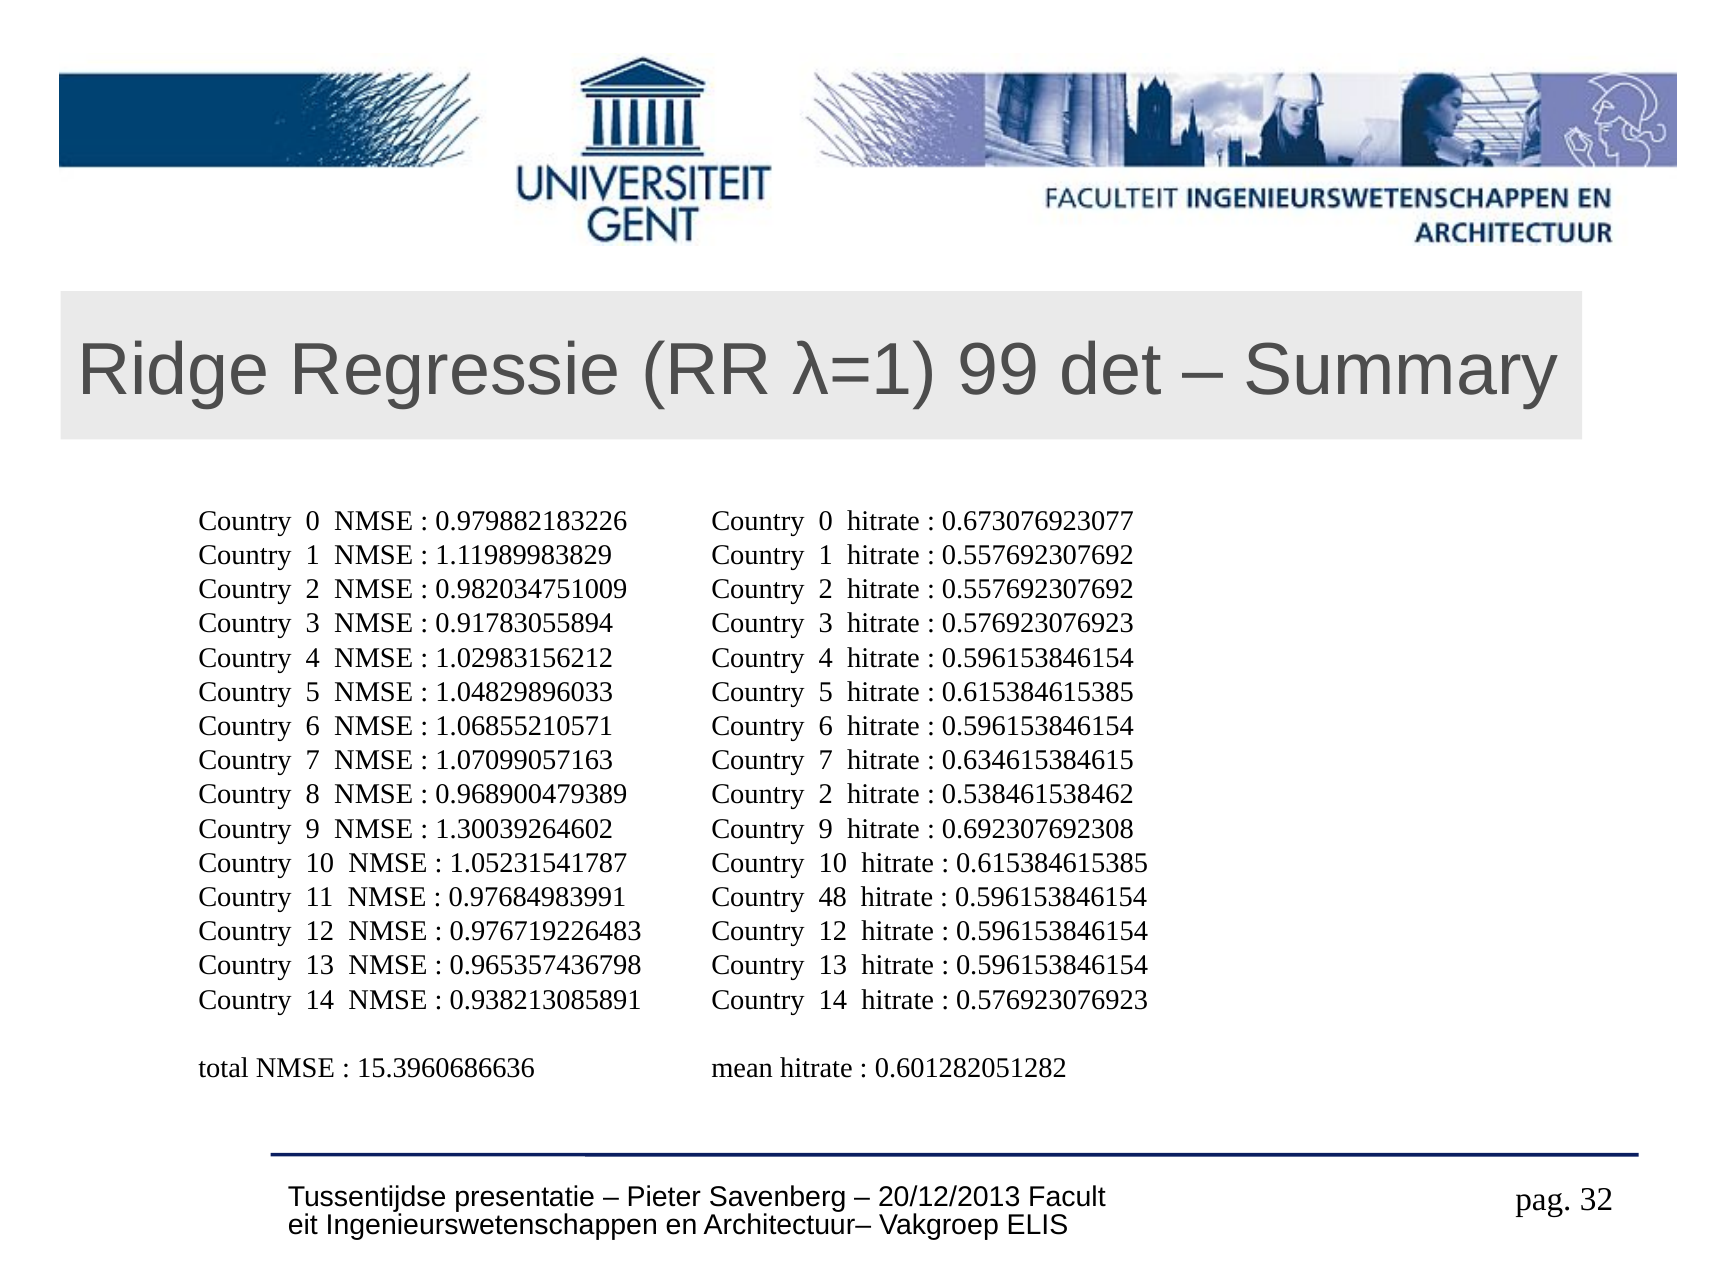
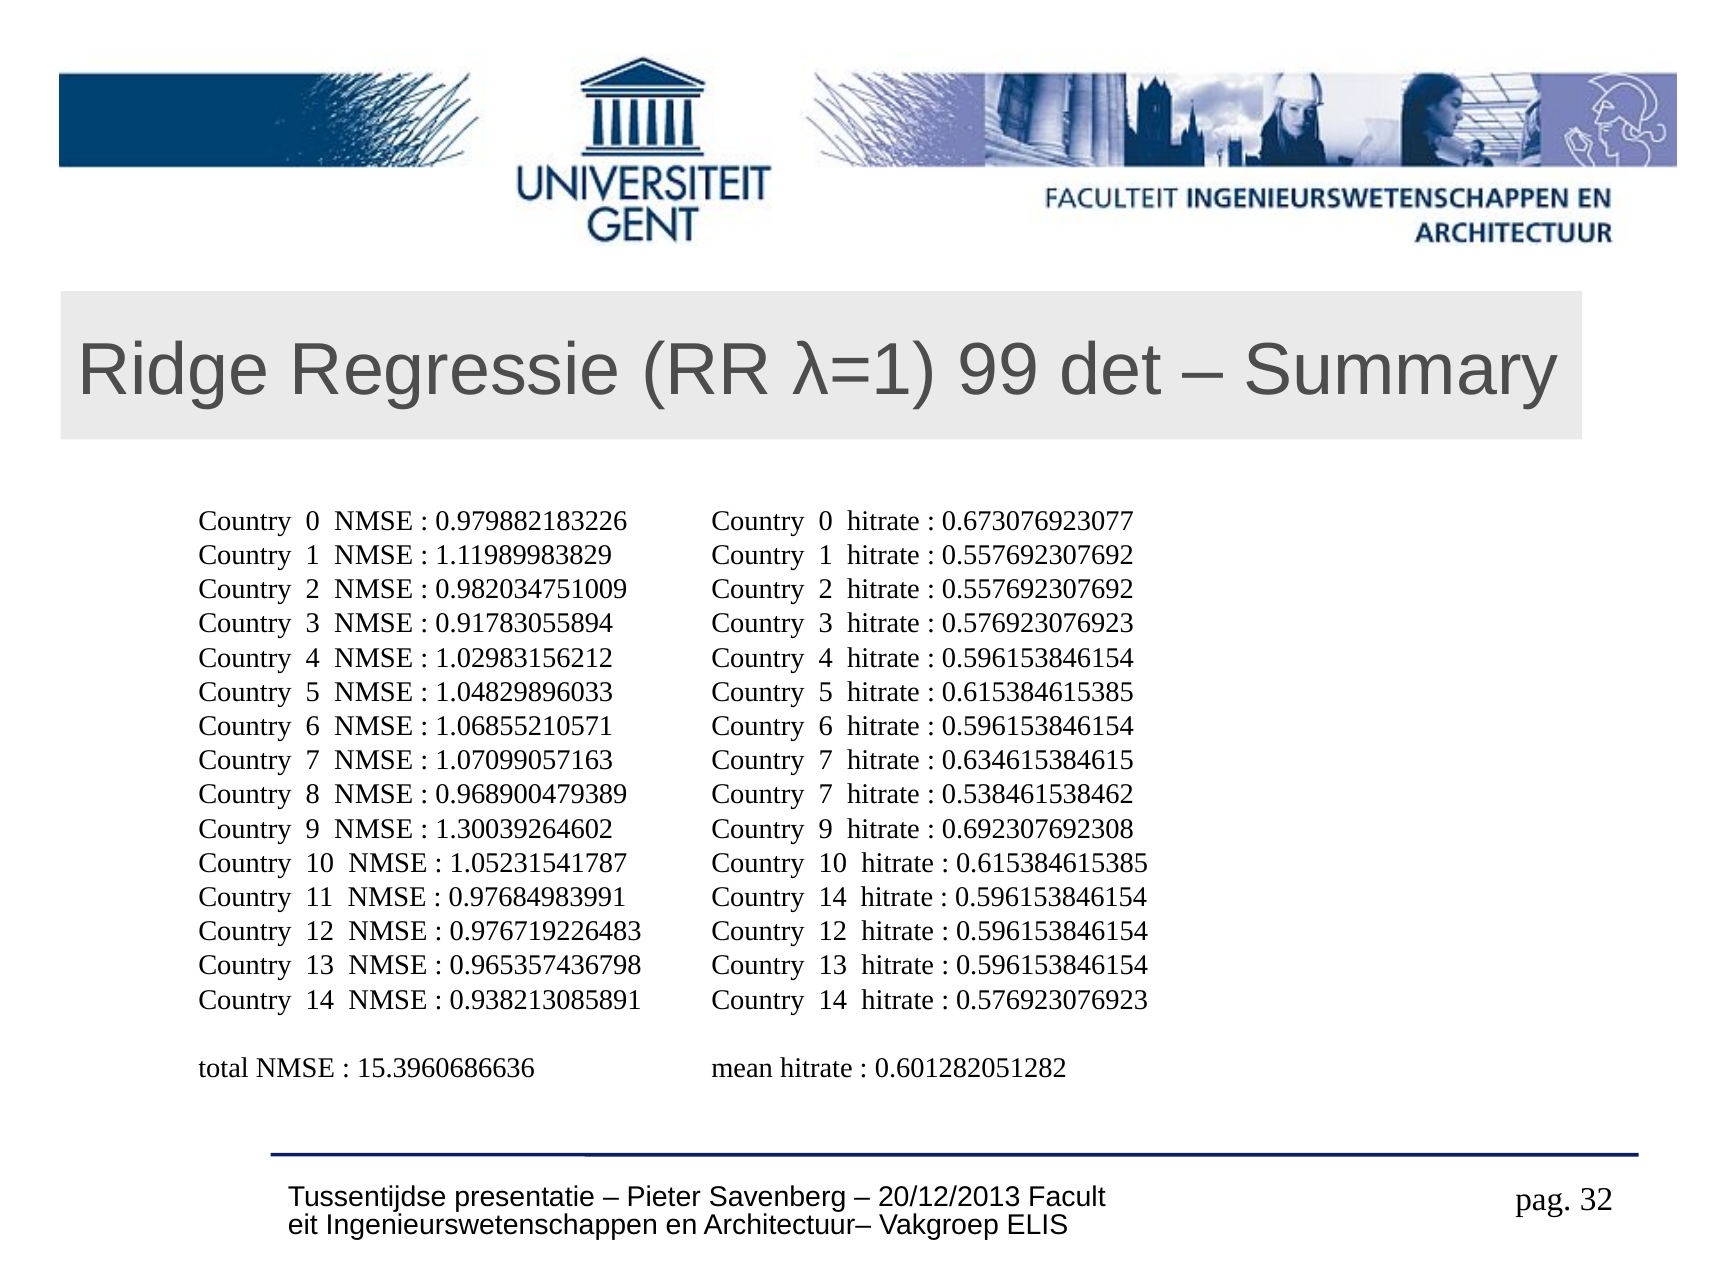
0.968900479389 Country 2: 2 -> 7
0.97684983991 Country 48: 48 -> 14
